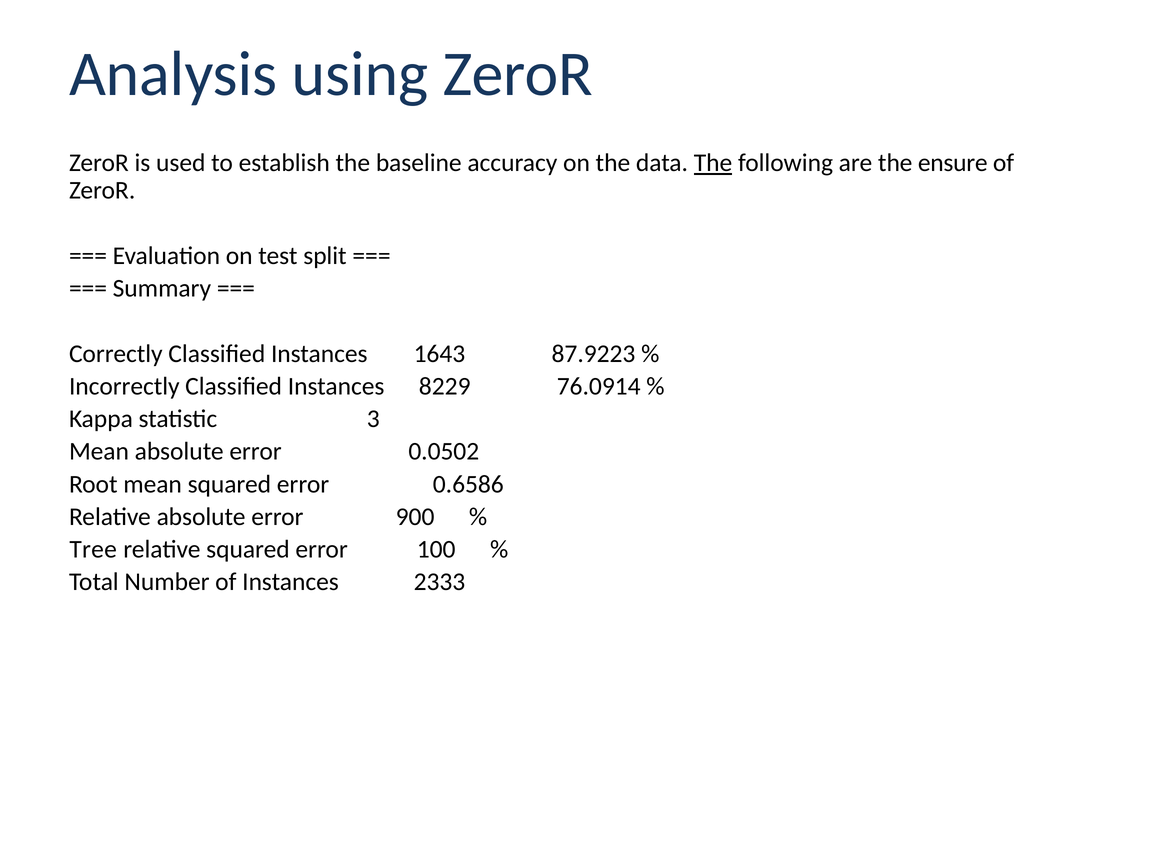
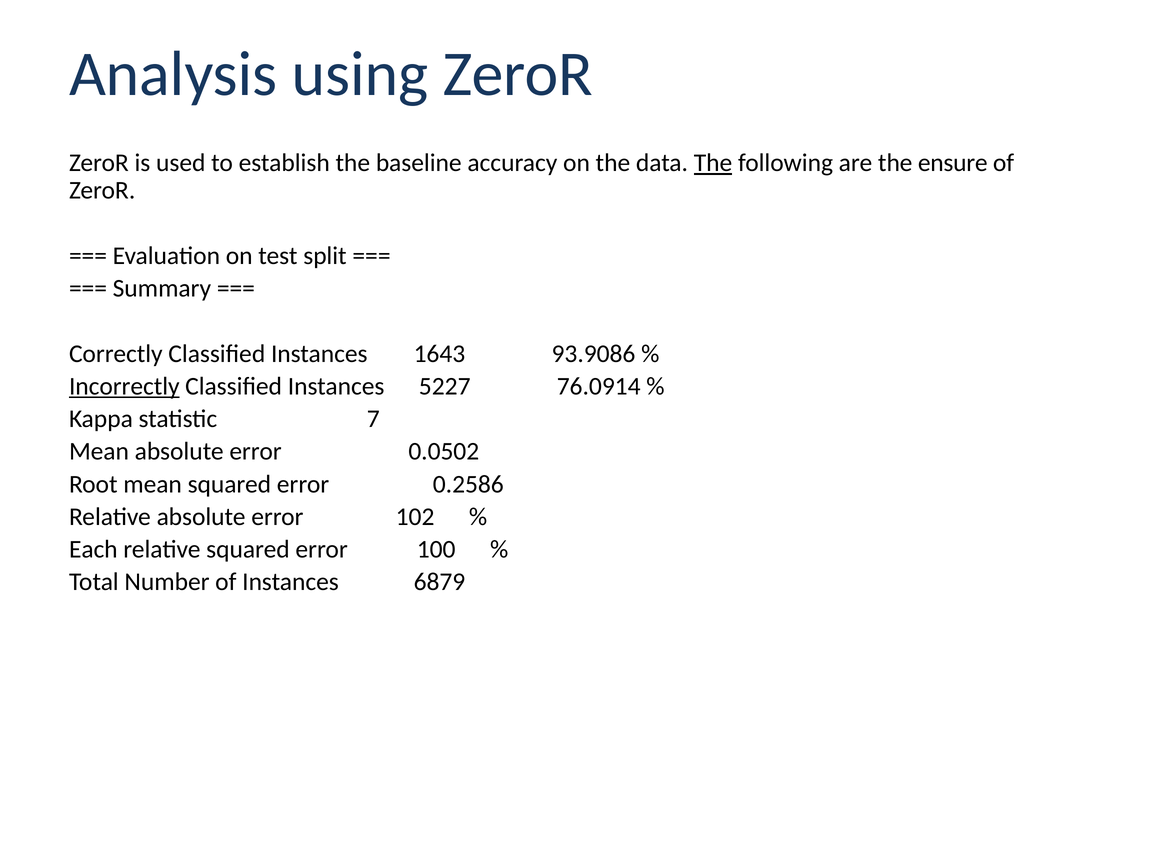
87.9223: 87.9223 -> 93.9086
Incorrectly underline: none -> present
8229: 8229 -> 5227
3: 3 -> 7
0.6586: 0.6586 -> 0.2586
900: 900 -> 102
Tree: Tree -> Each
2333: 2333 -> 6879
